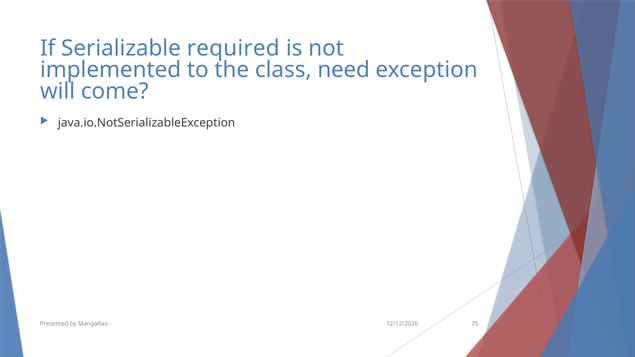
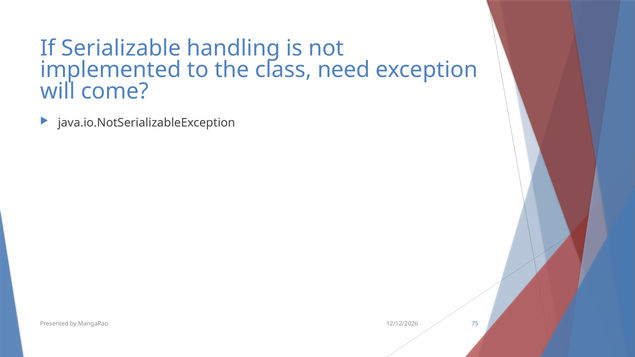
required: required -> handling
